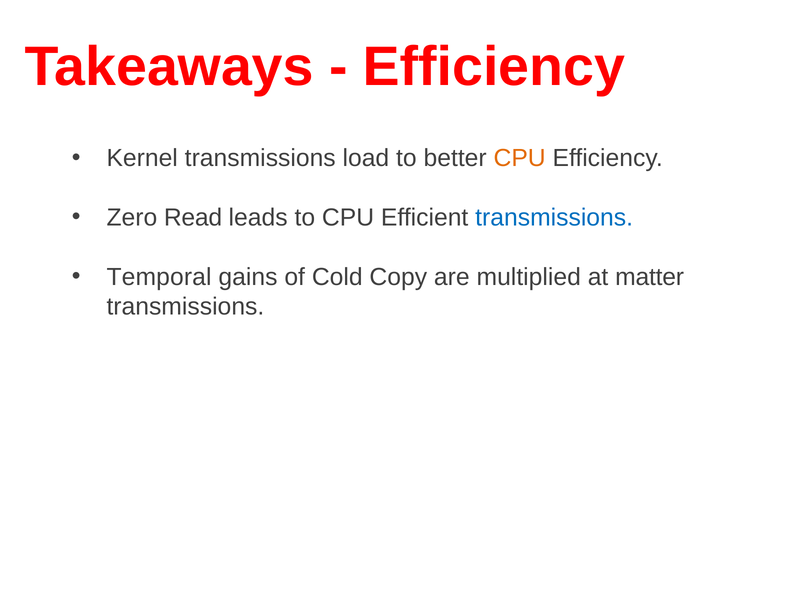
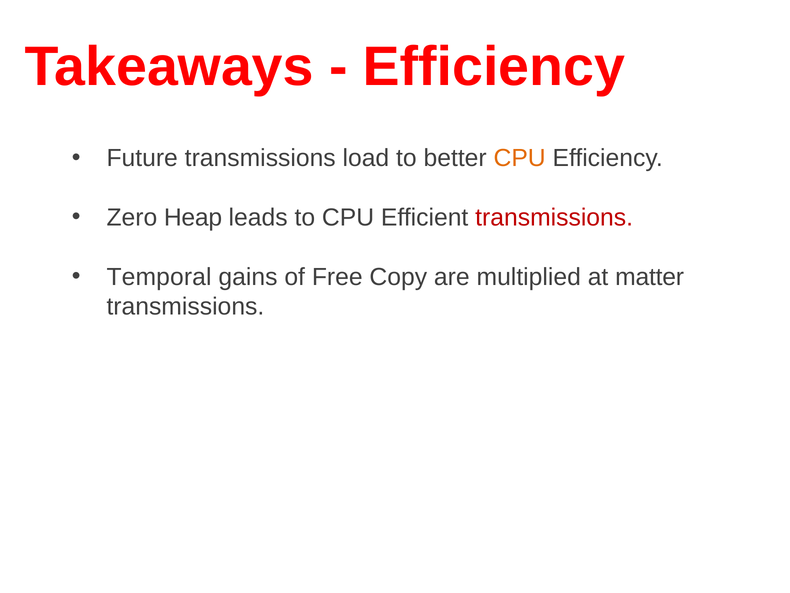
Kernel: Kernel -> Future
Read: Read -> Heap
transmissions at (554, 217) colour: blue -> red
Cold: Cold -> Free
